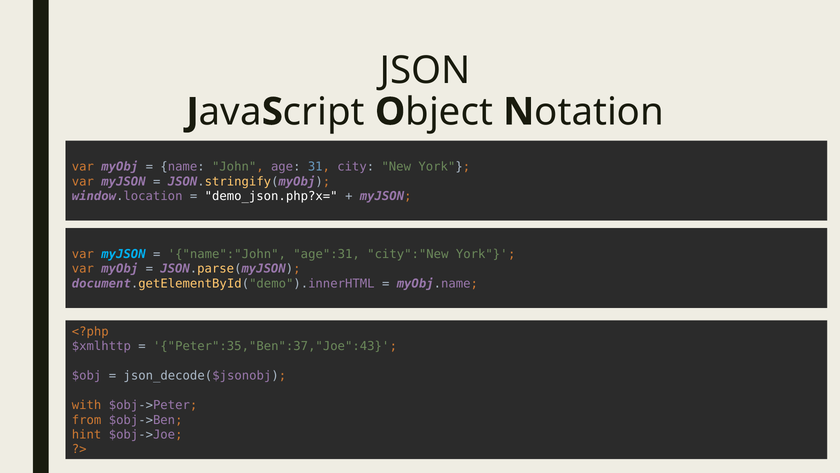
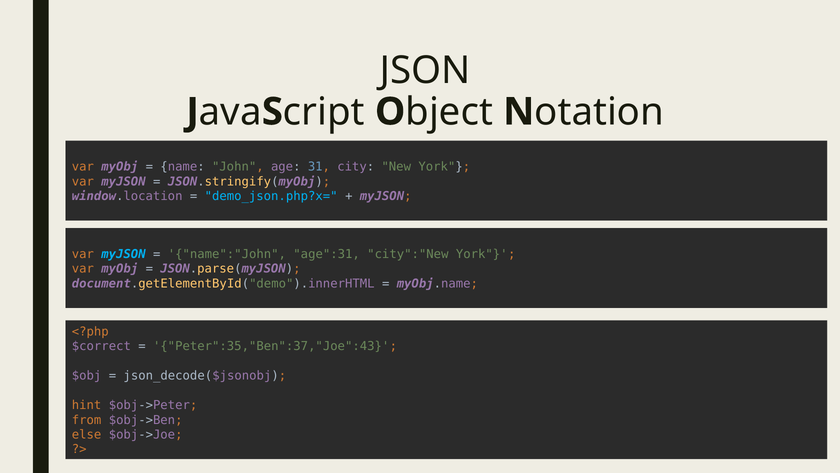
demo_json.php?x= colour: white -> light blue
$xmlhttp: $xmlhttp -> $correct
with: with -> hint
hint: hint -> else
